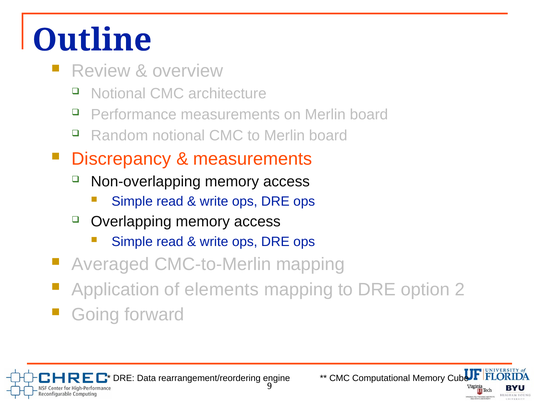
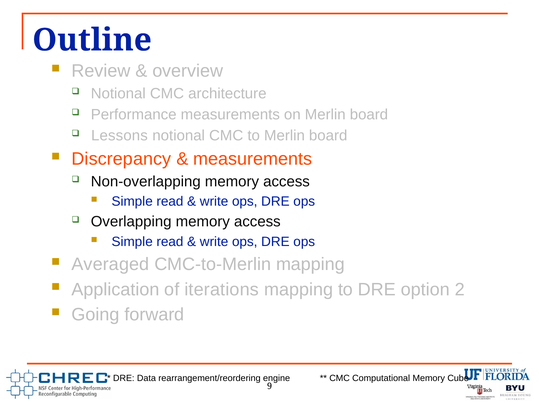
Random: Random -> Lessons
elements: elements -> iterations
